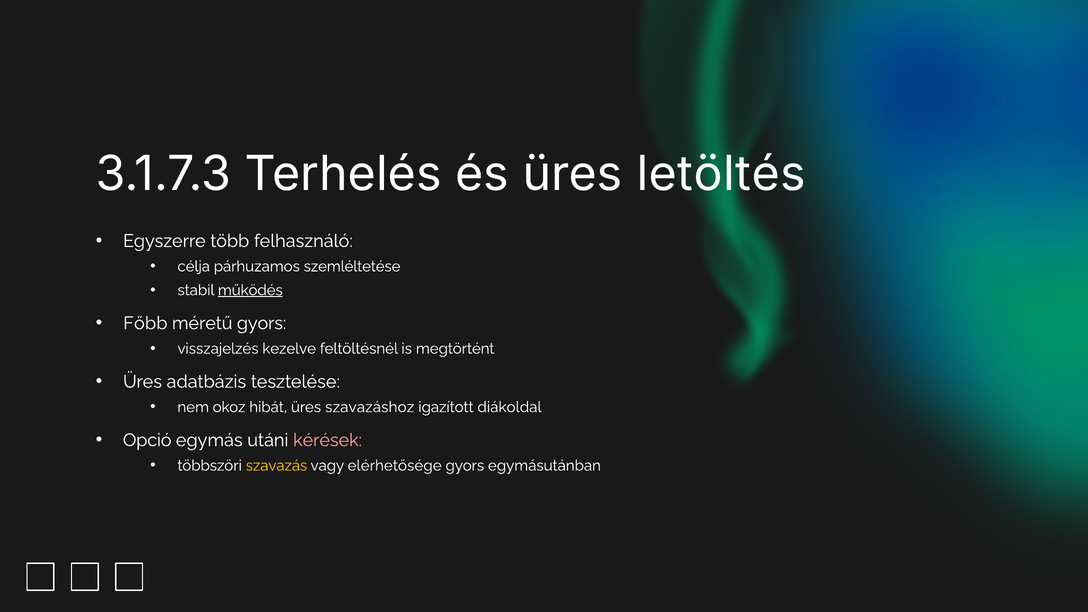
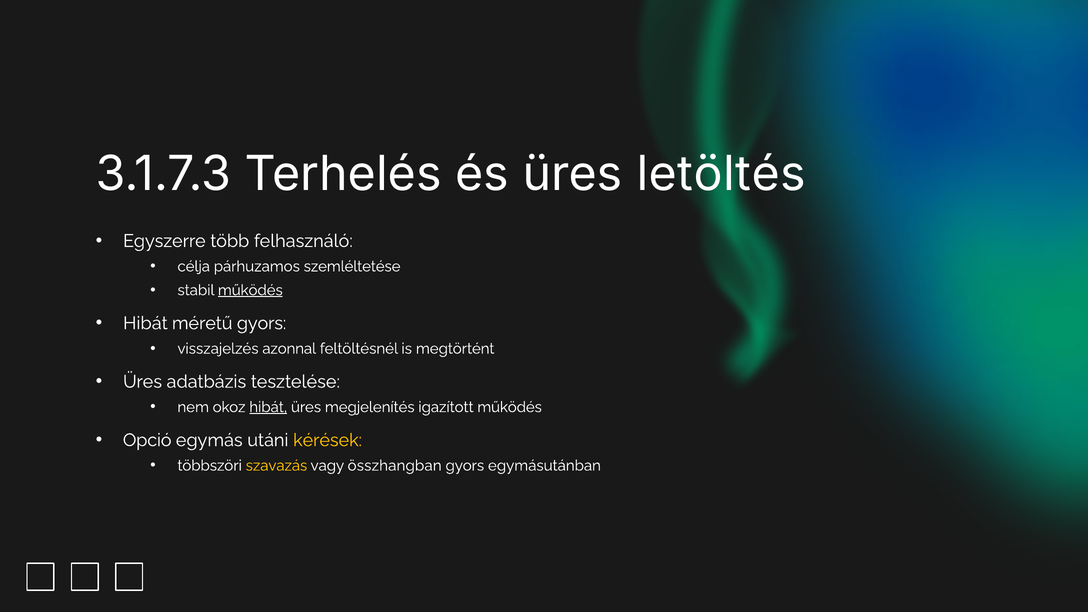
Főbb at (145, 323): Főbb -> Hibát
kezelve: kezelve -> azonnal
hibát at (268, 407) underline: none -> present
szavazáshoz: szavazáshoz -> megjelenítés
igazított diákoldal: diákoldal -> működés
kérések colour: pink -> yellow
elérhetősége: elérhetősége -> összhangban
